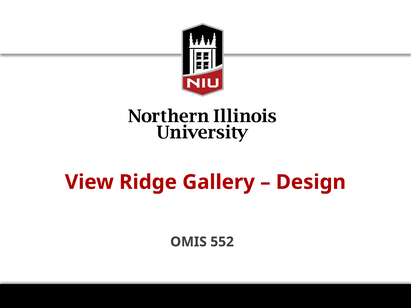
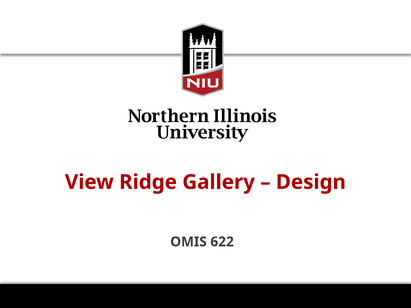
552: 552 -> 622
